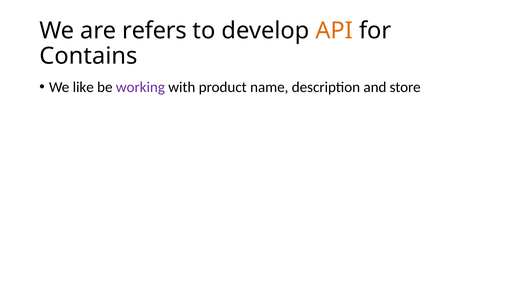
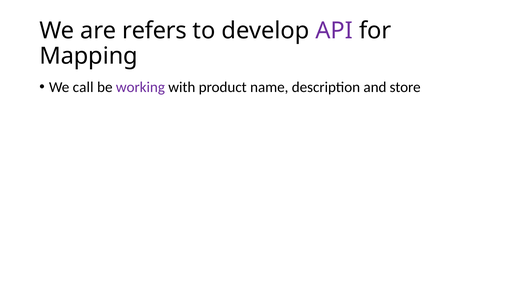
API colour: orange -> purple
Contains: Contains -> Mapping
like: like -> call
